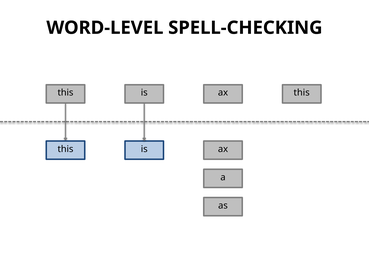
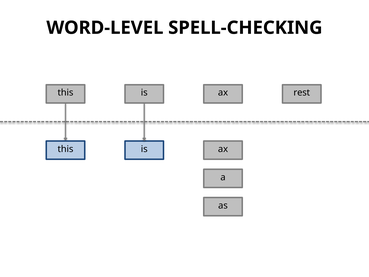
ax this: this -> rest
